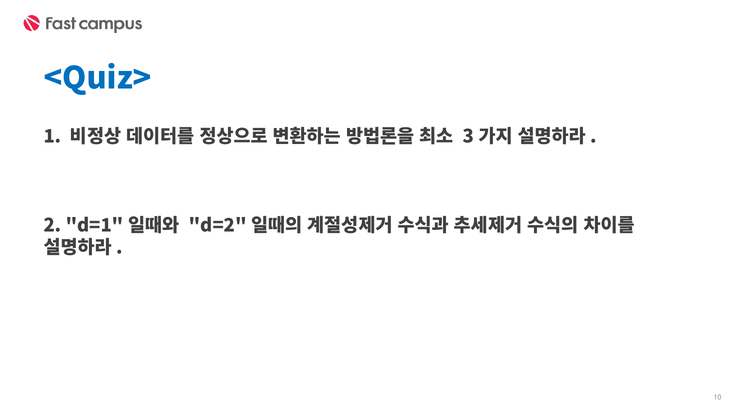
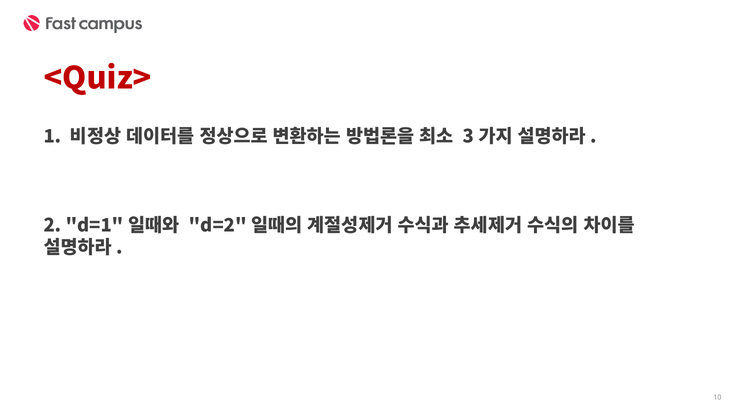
<Quiz> colour: blue -> red
